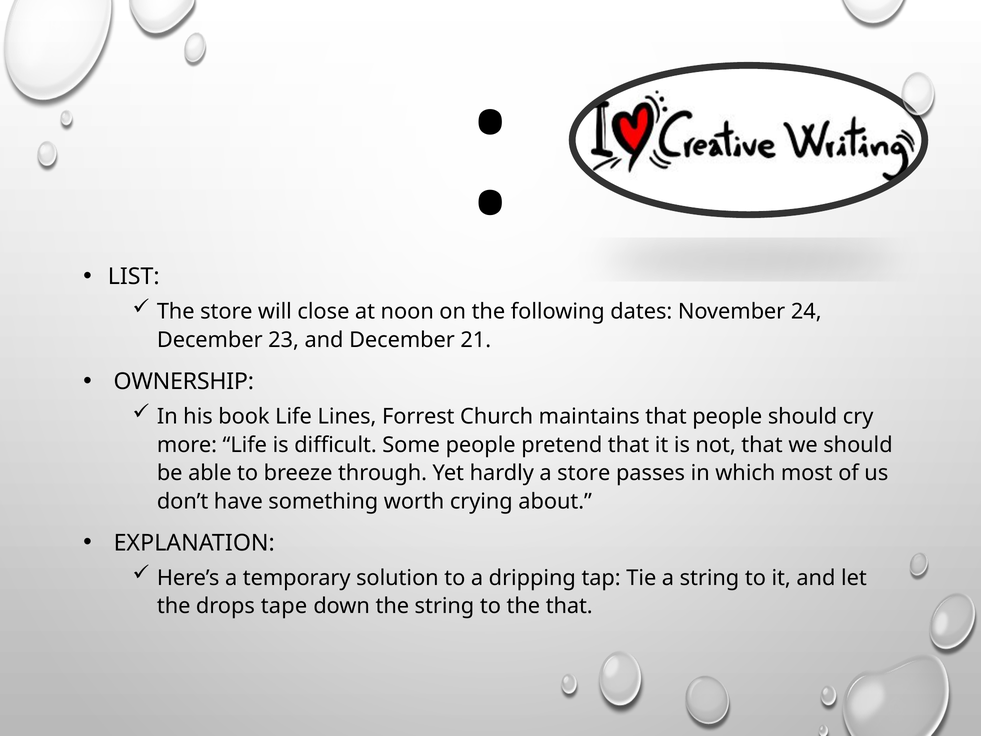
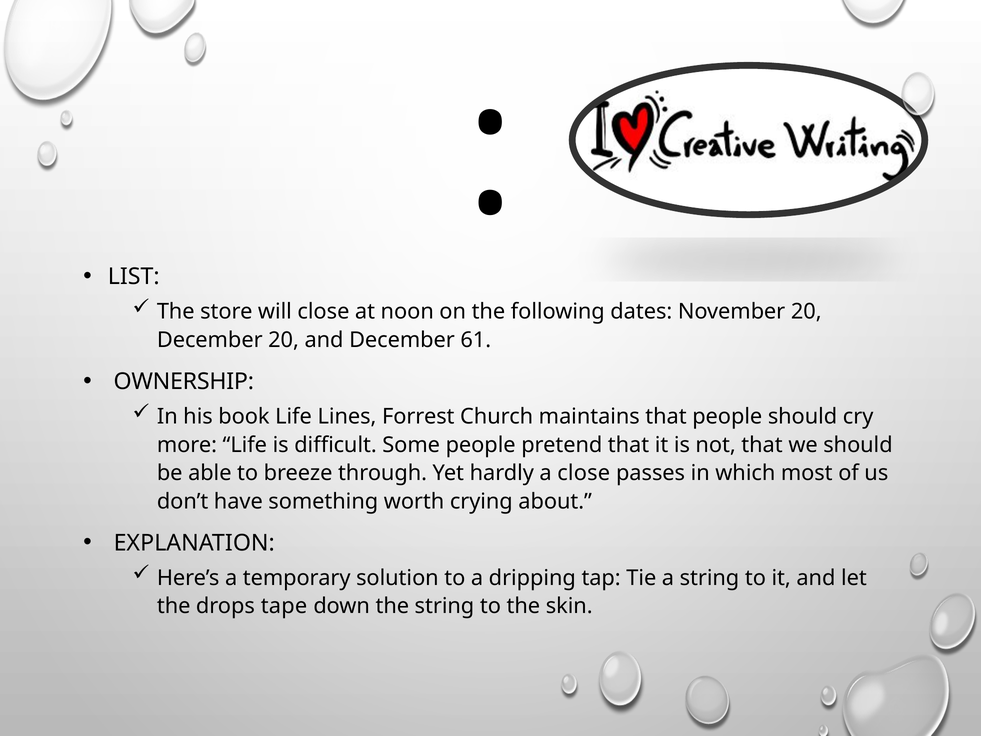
November 24: 24 -> 20
December 23: 23 -> 20
21: 21 -> 61
a store: store -> close
the that: that -> skin
